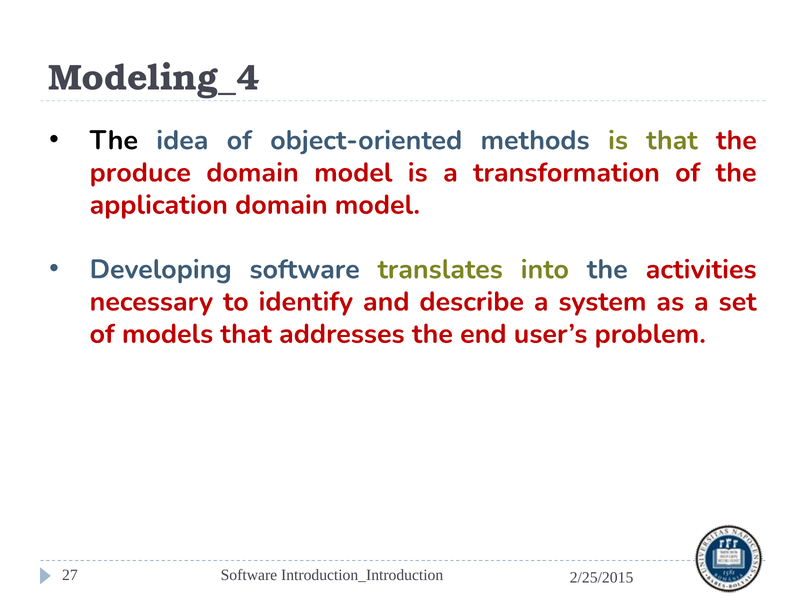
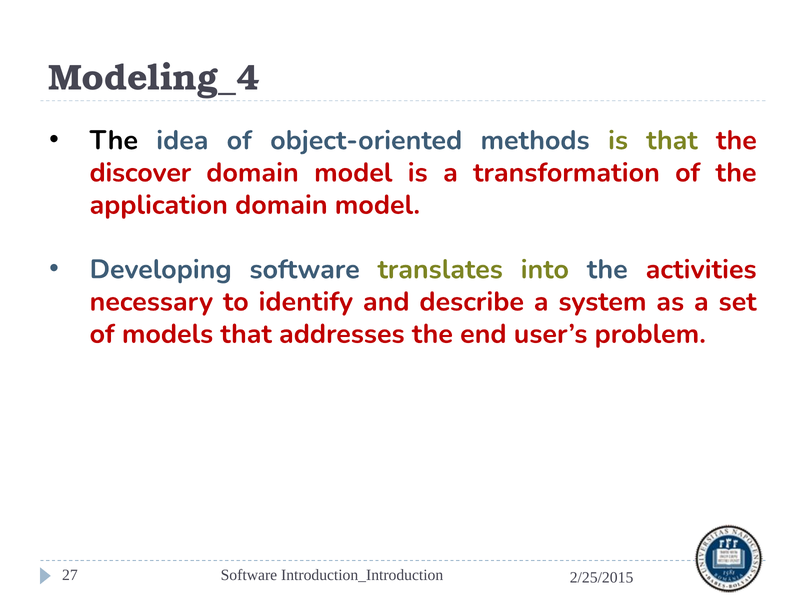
produce: produce -> discover
